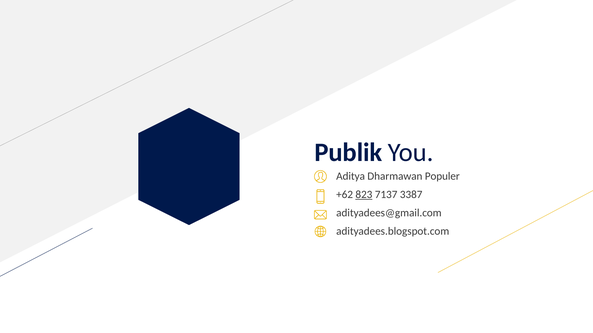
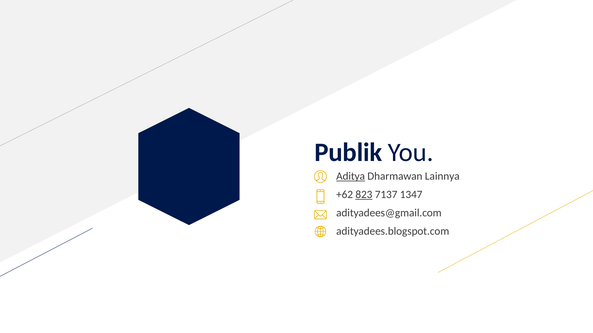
Aditya underline: none -> present
Populer: Populer -> Lainnya
3387: 3387 -> 1347
